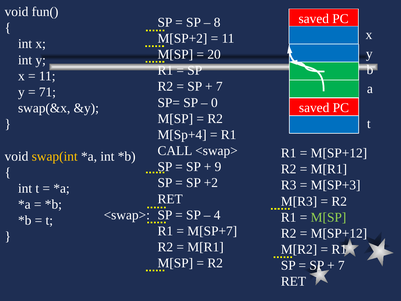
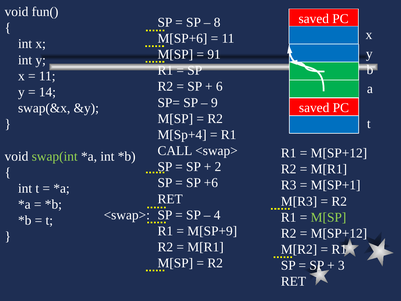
M[SP+2: M[SP+2 -> M[SP+6
20: 20 -> 91
7 at (219, 87): 7 -> 6
71: 71 -> 14
0: 0 -> 9
swap(int colour: yellow -> light green
9: 9 -> 2
+2: +2 -> +6
M[SP+3: M[SP+3 -> M[SP+1
M[SP+7: M[SP+7 -> M[SP+9
7 at (341, 265): 7 -> 3
